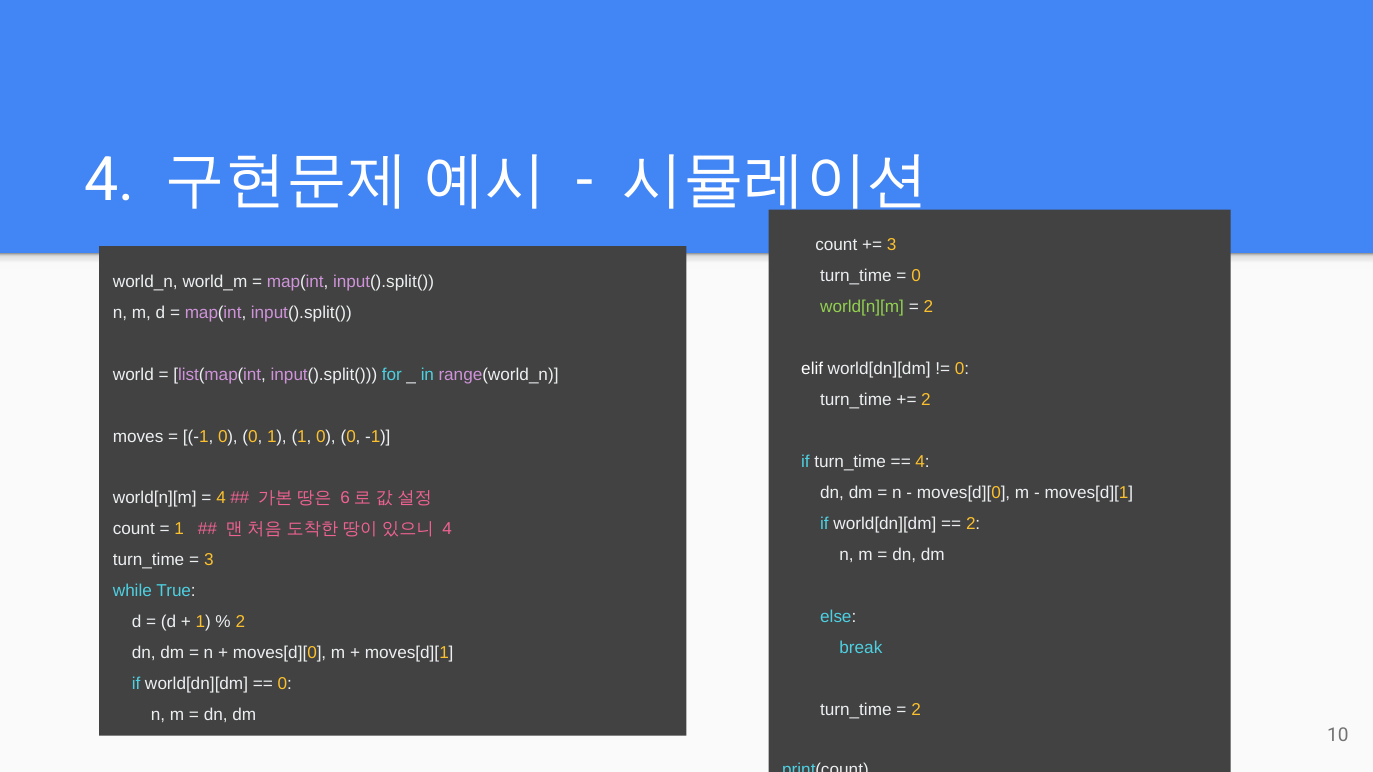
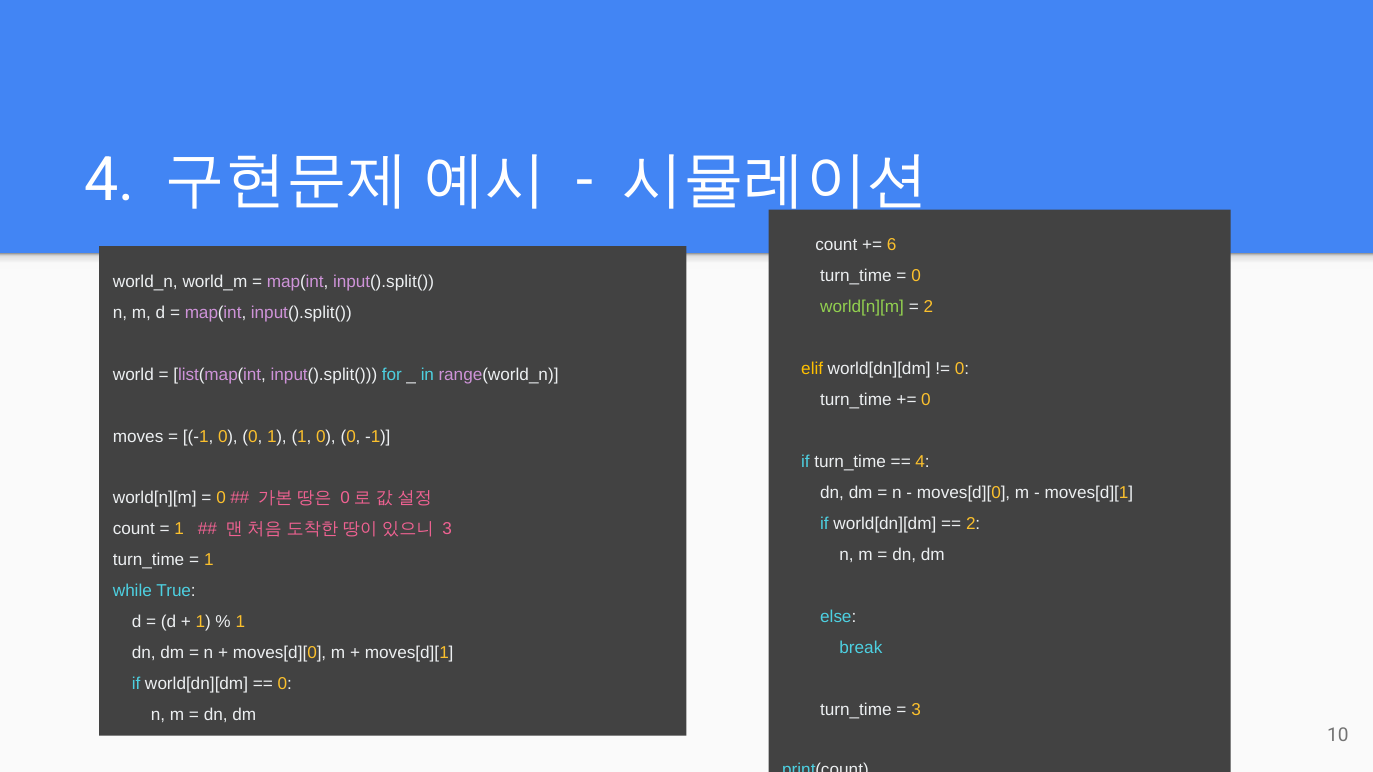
3 at (892, 245): 3 -> 6
elif colour: white -> yellow
2 at (926, 400): 2 -> 0
4 at (221, 498): 4 -> 0
6 at (345, 498): 6 -> 0
4 at (447, 529): 4 -> 3
3 at (209, 560): 3 -> 1
2 at (240, 622): 2 -> 1
2 at (916, 710): 2 -> 3
